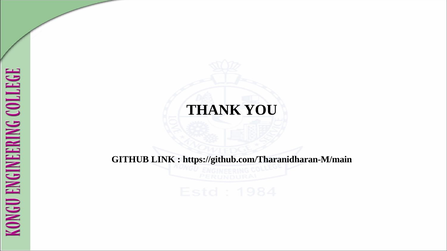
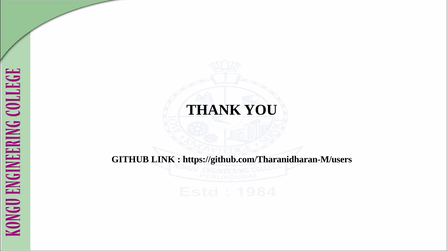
https://github.com/Tharanidharan-M/main: https://github.com/Tharanidharan-M/main -> https://github.com/Tharanidharan-M/users
